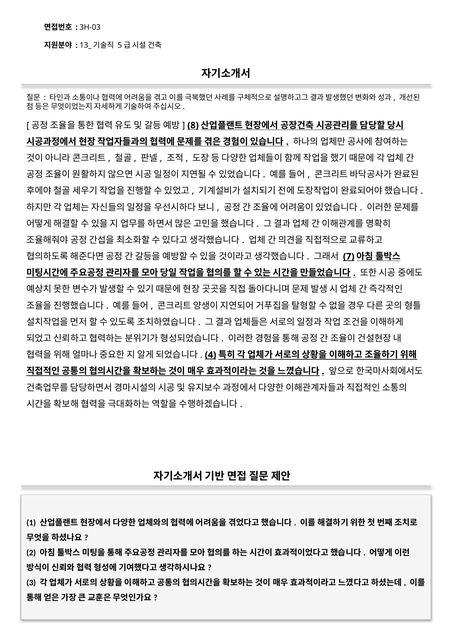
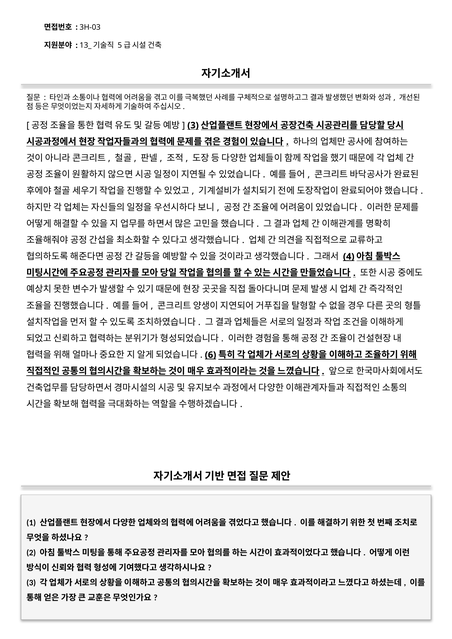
8 at (193, 125): 8 -> 3
7: 7 -> 4
4: 4 -> 6
